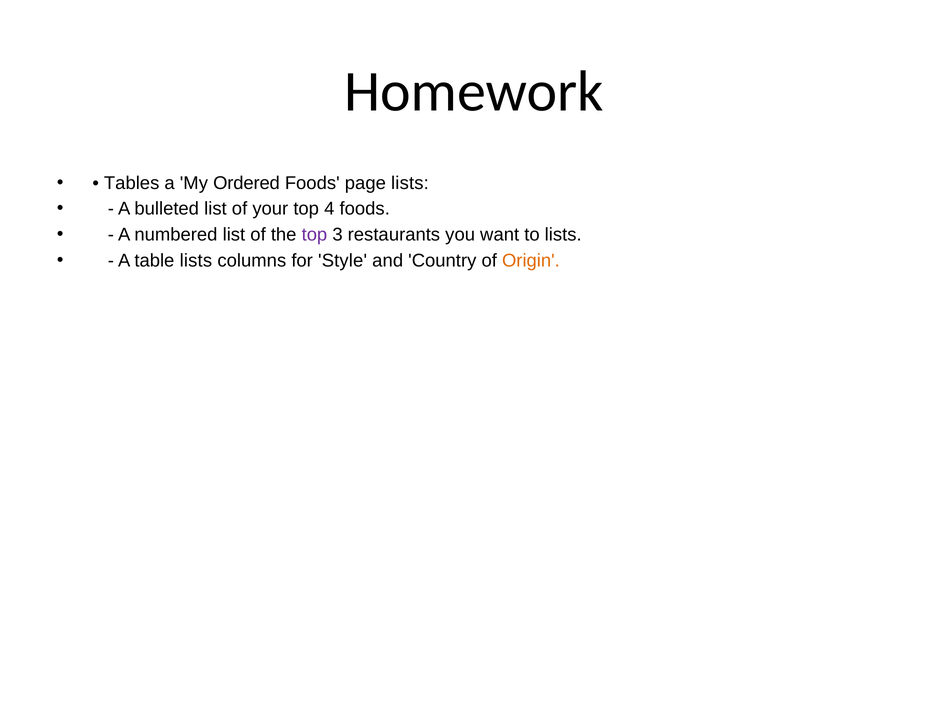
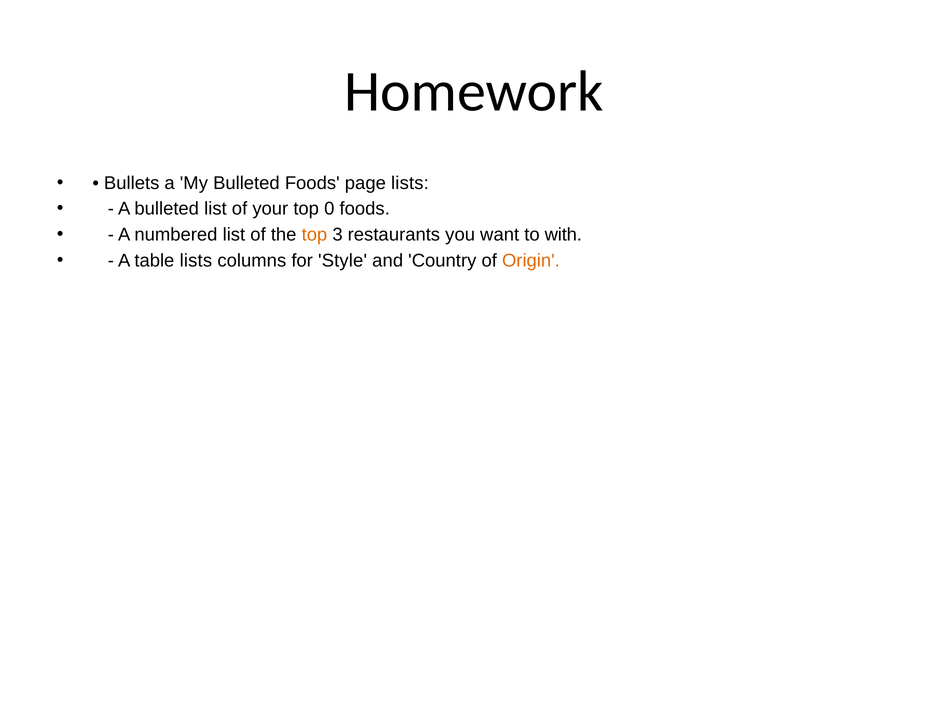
Tables: Tables -> Bullets
My Ordered: Ordered -> Bulleted
4: 4 -> 0
top at (314, 235) colour: purple -> orange
to lists: lists -> with
